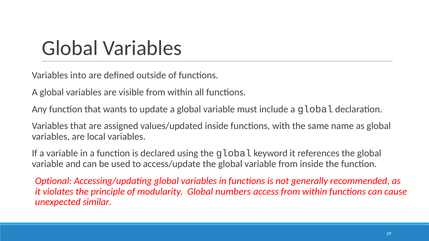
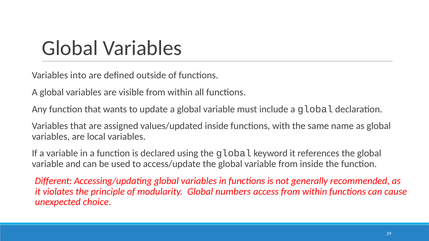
Optional: Optional -> Different
similar: similar -> choice
